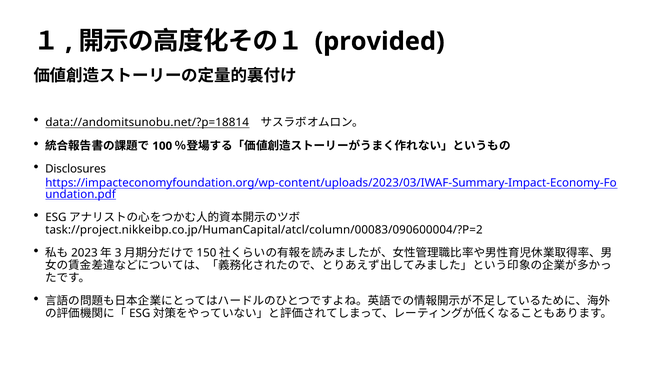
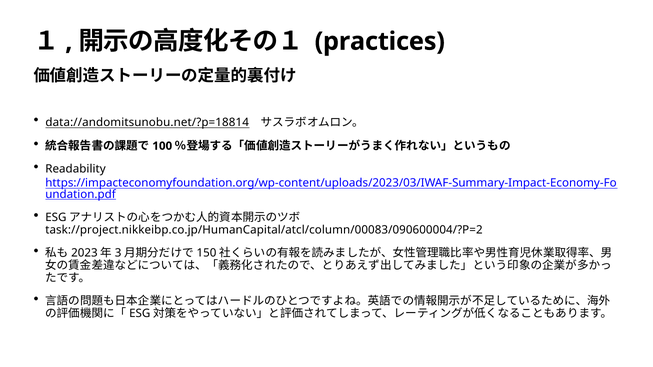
provided: provided -> practices
Disclosures: Disclosures -> Readability
